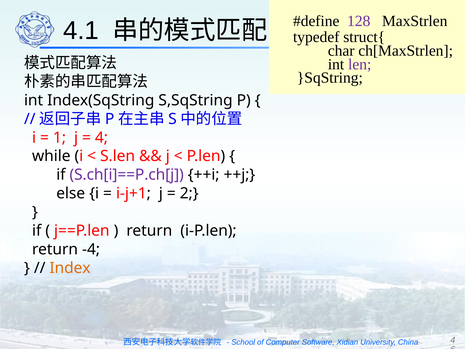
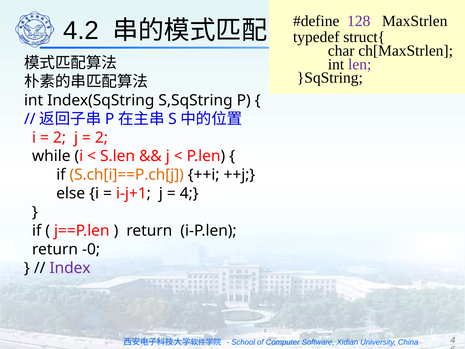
4.1: 4.1 -> 4.2
1 at (59, 137): 1 -> 2
4 at (101, 137): 4 -> 2
S.ch[i]==P.ch[j colour: purple -> orange
2 at (189, 193): 2 -> 4
-4: -4 -> -0
Index colour: orange -> purple
